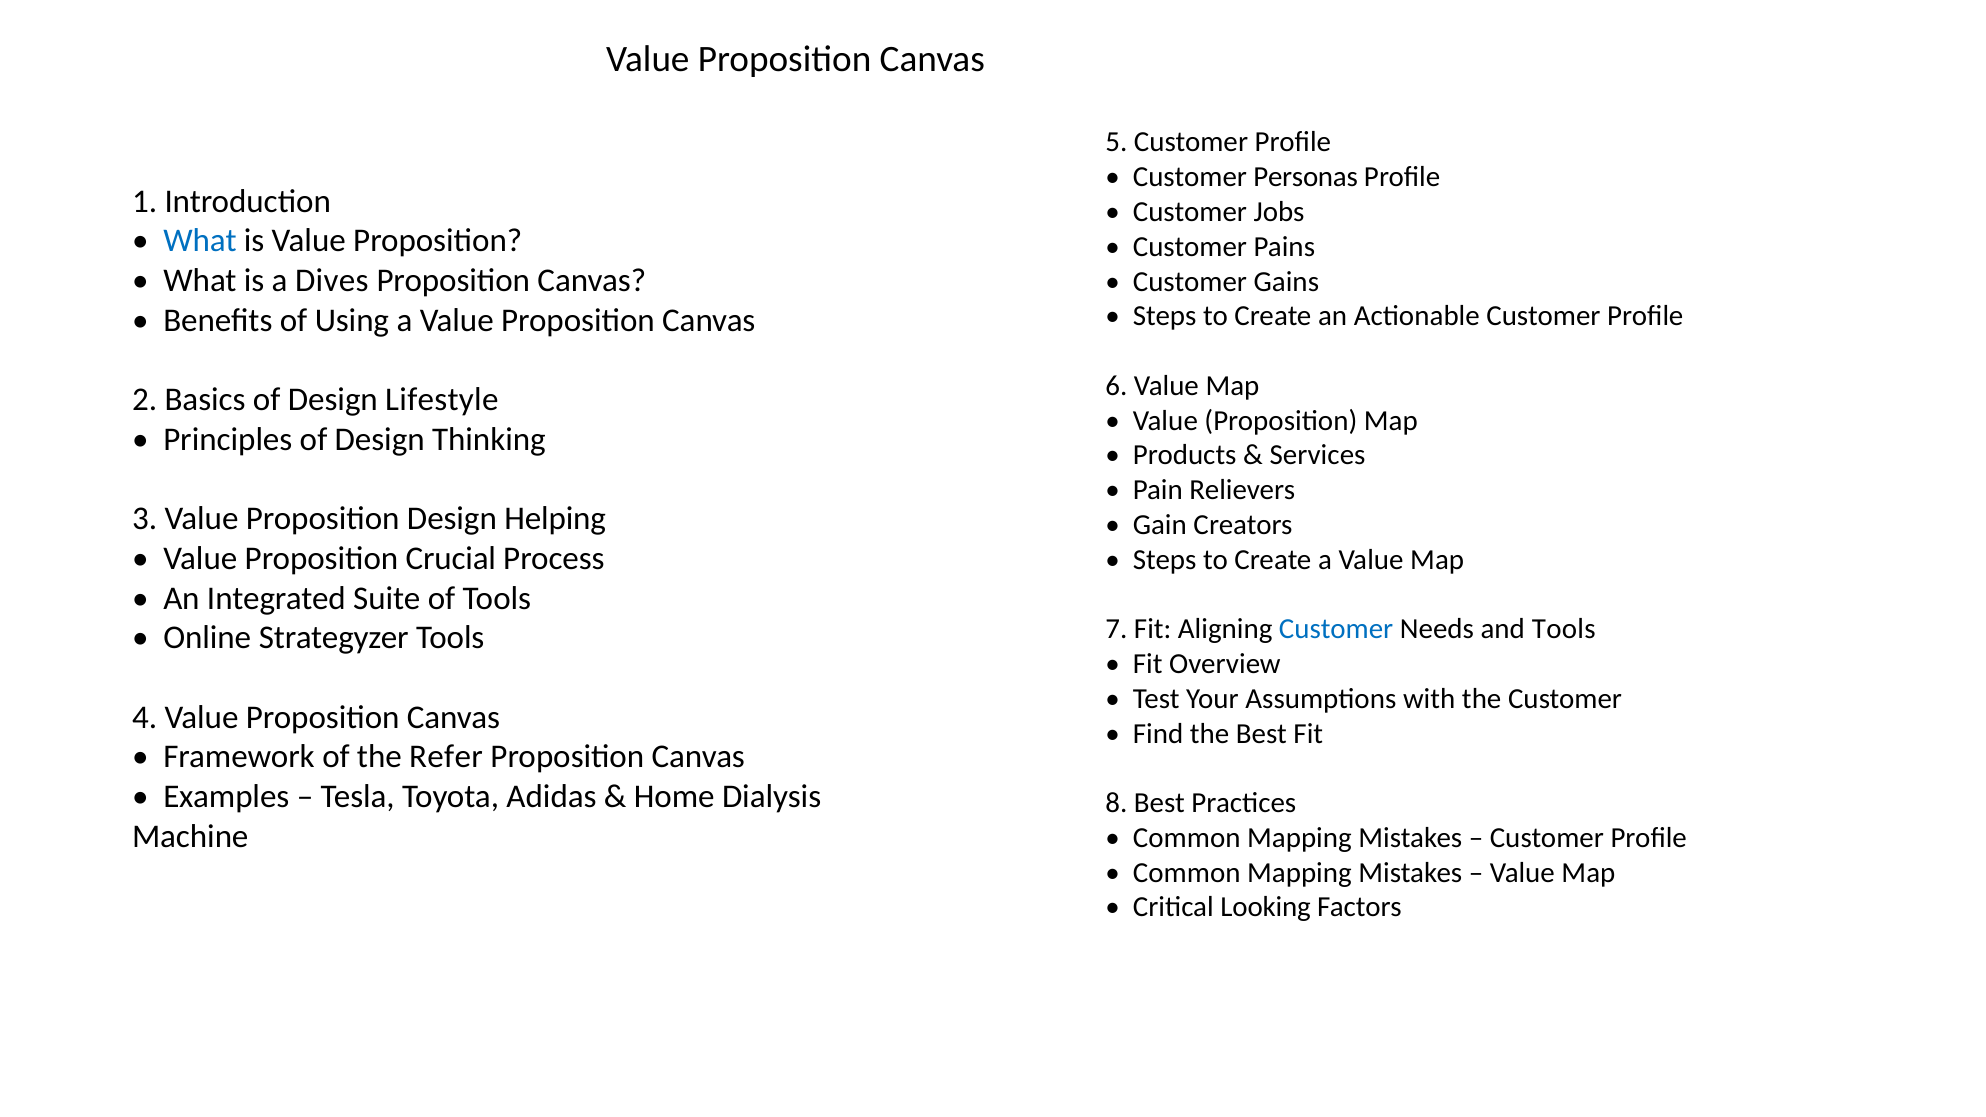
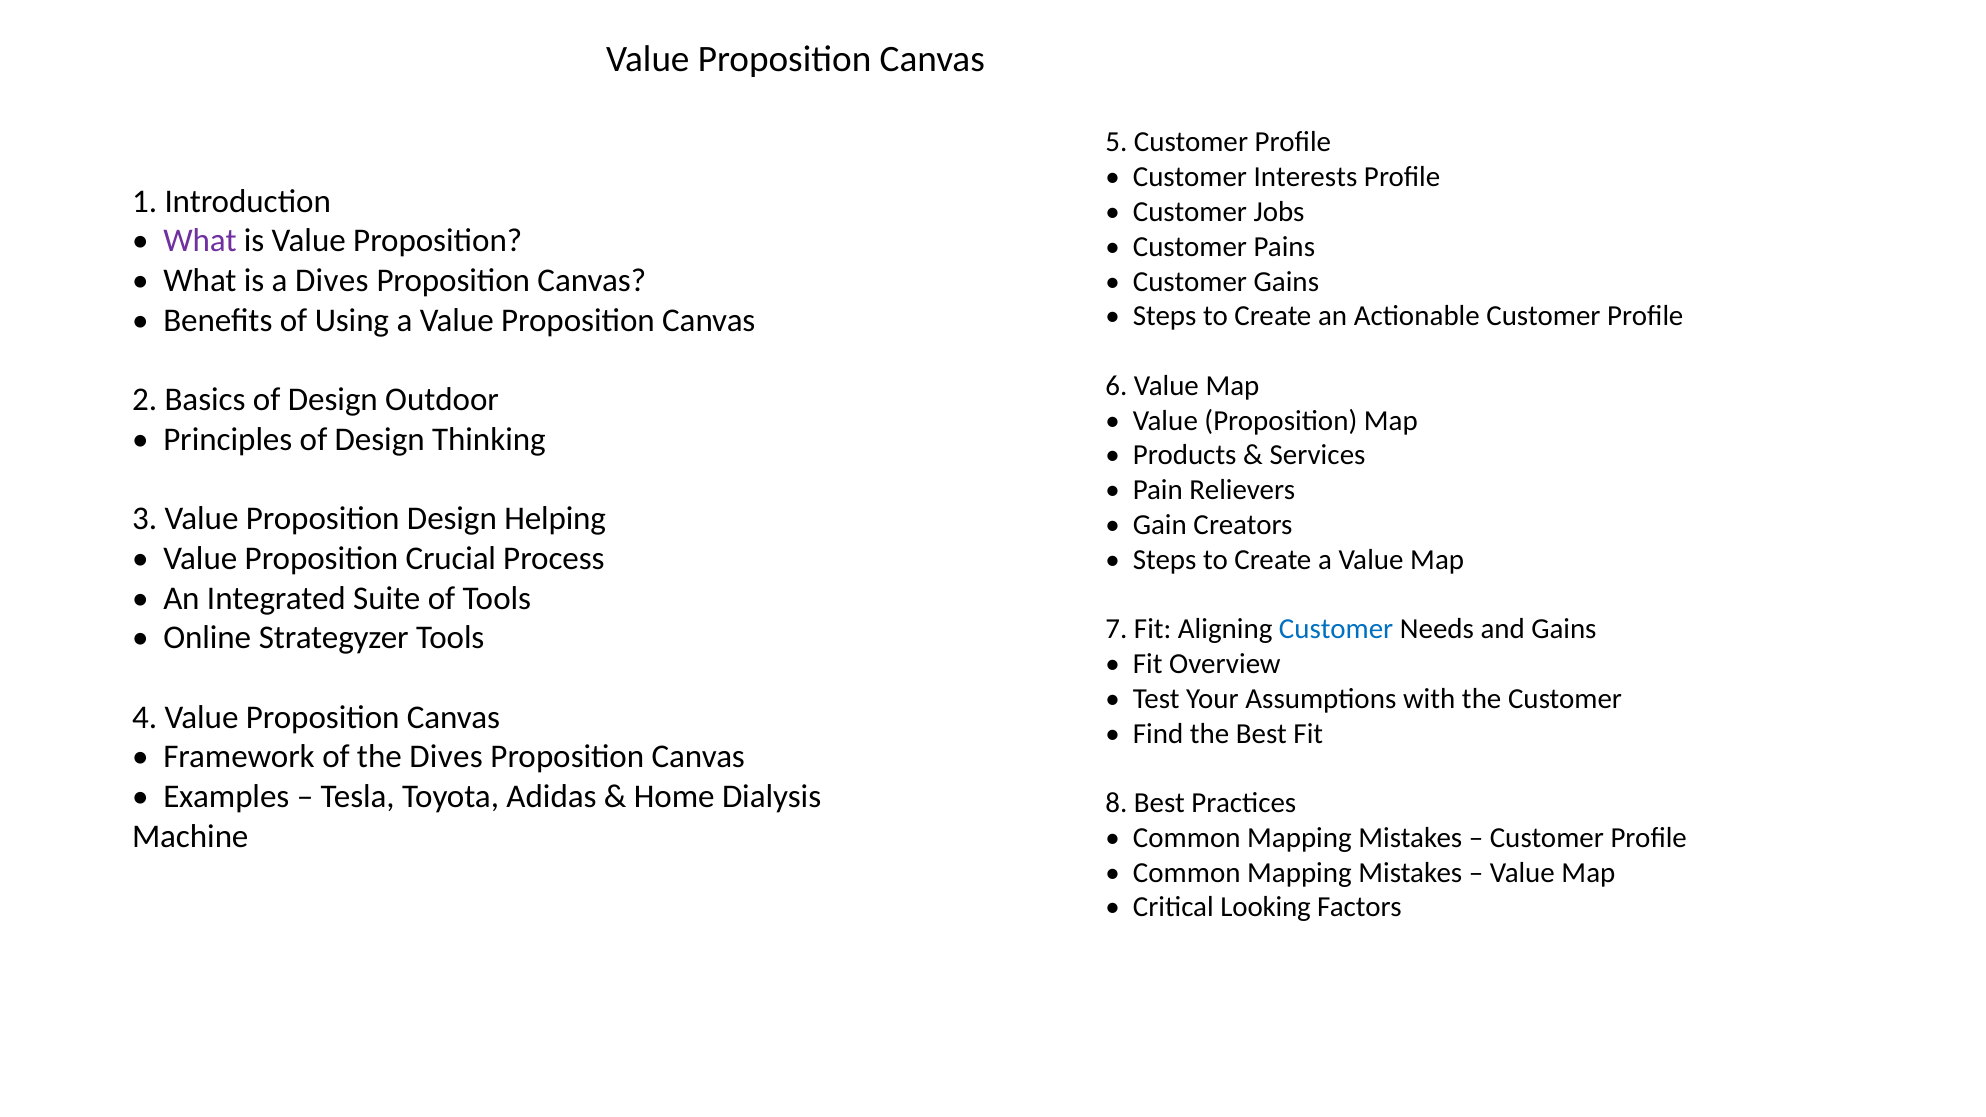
Personas: Personas -> Interests
What at (200, 241) colour: blue -> purple
Lifestyle: Lifestyle -> Outdoor
and Tools: Tools -> Gains
the Refer: Refer -> Dives
